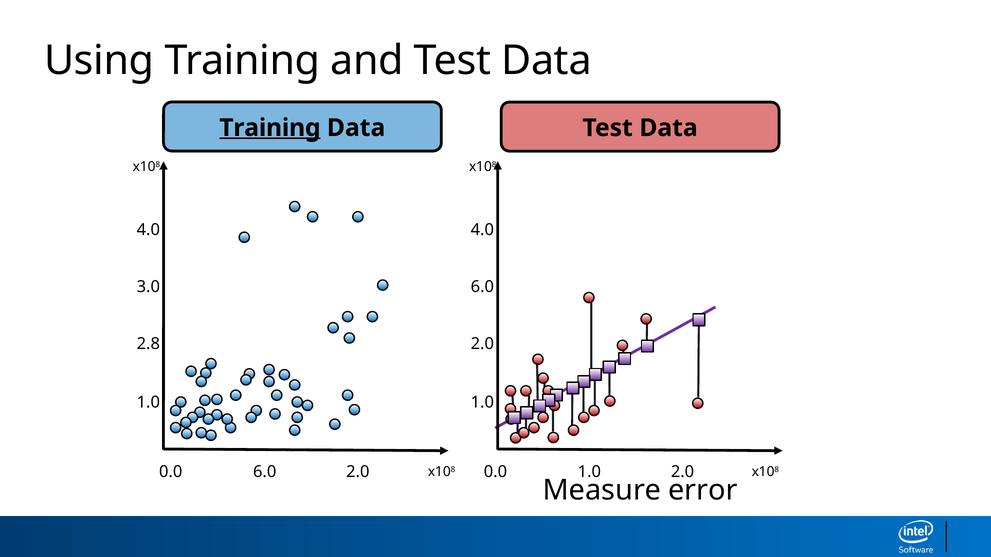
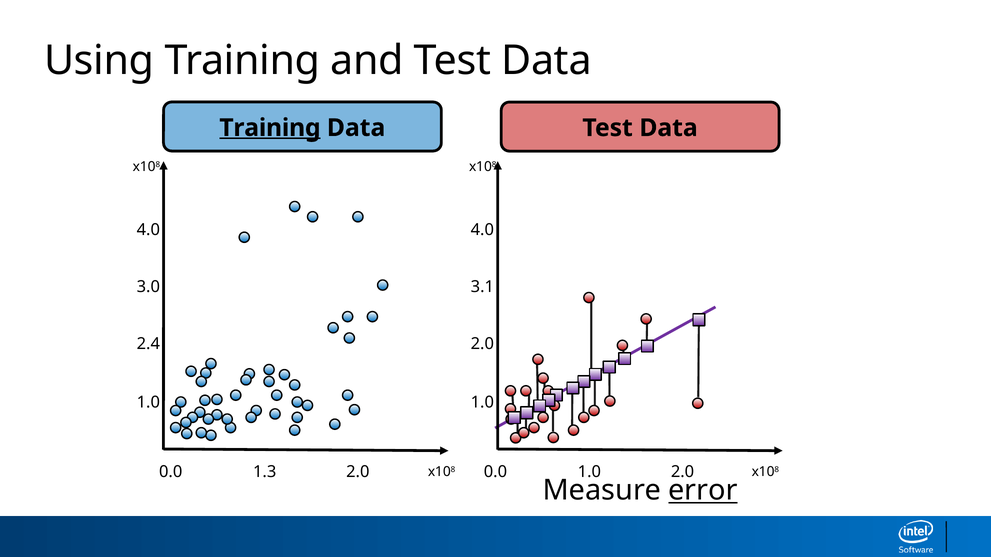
6.0 at (482, 287): 6.0 -> 3.1
2.8: 2.8 -> 2.4
0.0 6.0: 6.0 -> 1.3
error underline: none -> present
